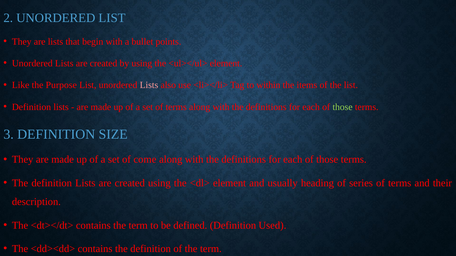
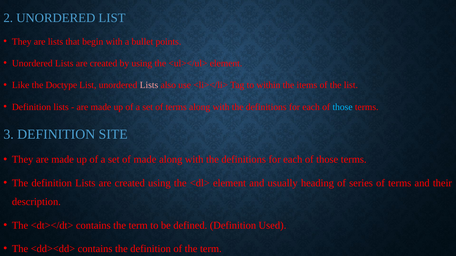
Purpose: Purpose -> Doctype
those at (343, 107) colour: light green -> light blue
SIZE: SIZE -> SITE
of come: come -> made
